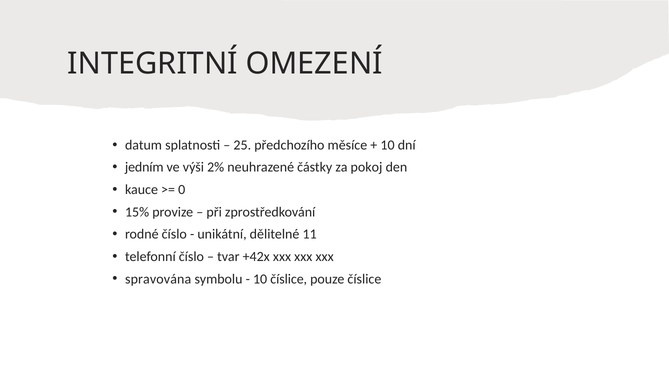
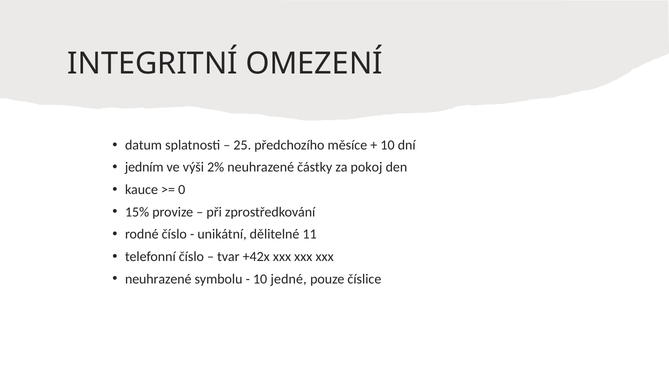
spravována at (158, 279): spravována -> neuhrazené
10 číslice: číslice -> jedné
